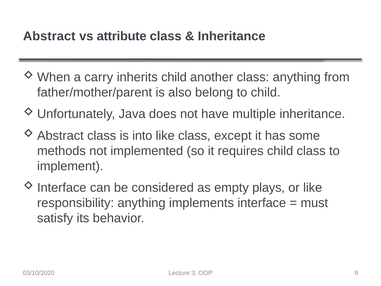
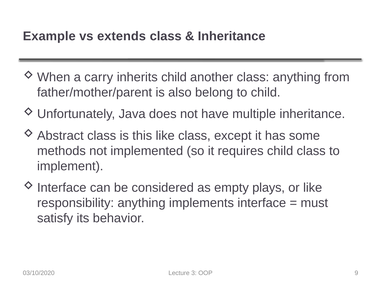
Abstract: Abstract -> Example
attribute: attribute -> extends
into: into -> this
